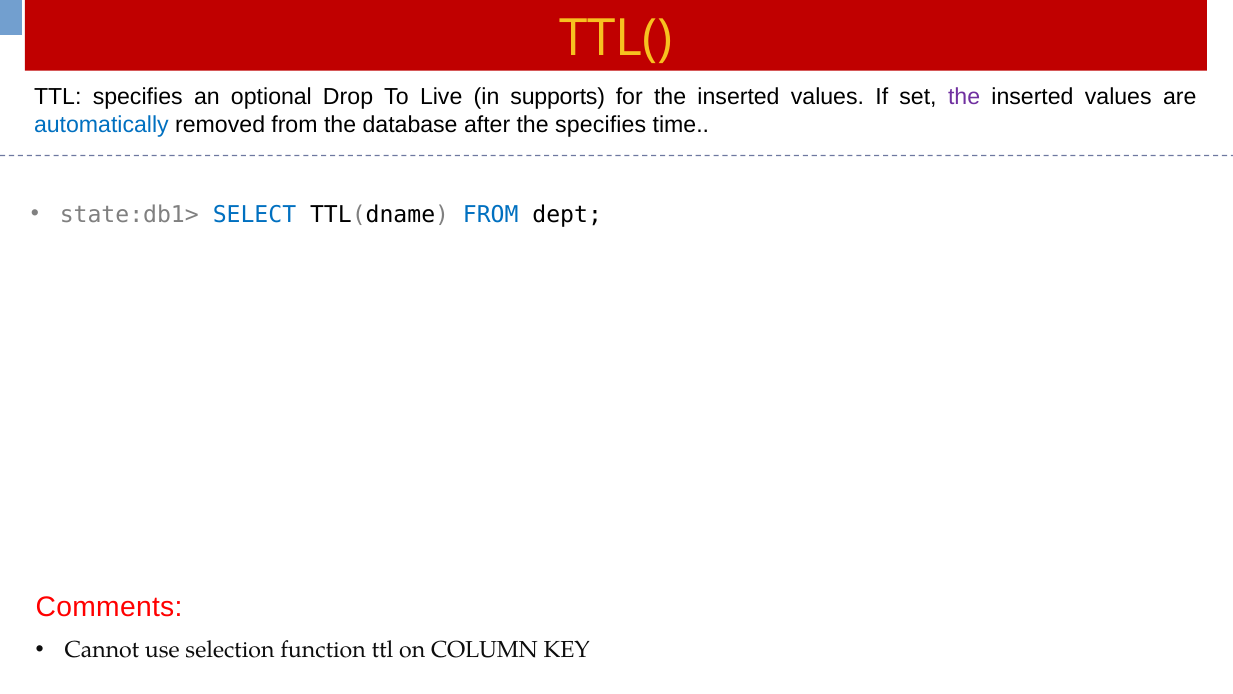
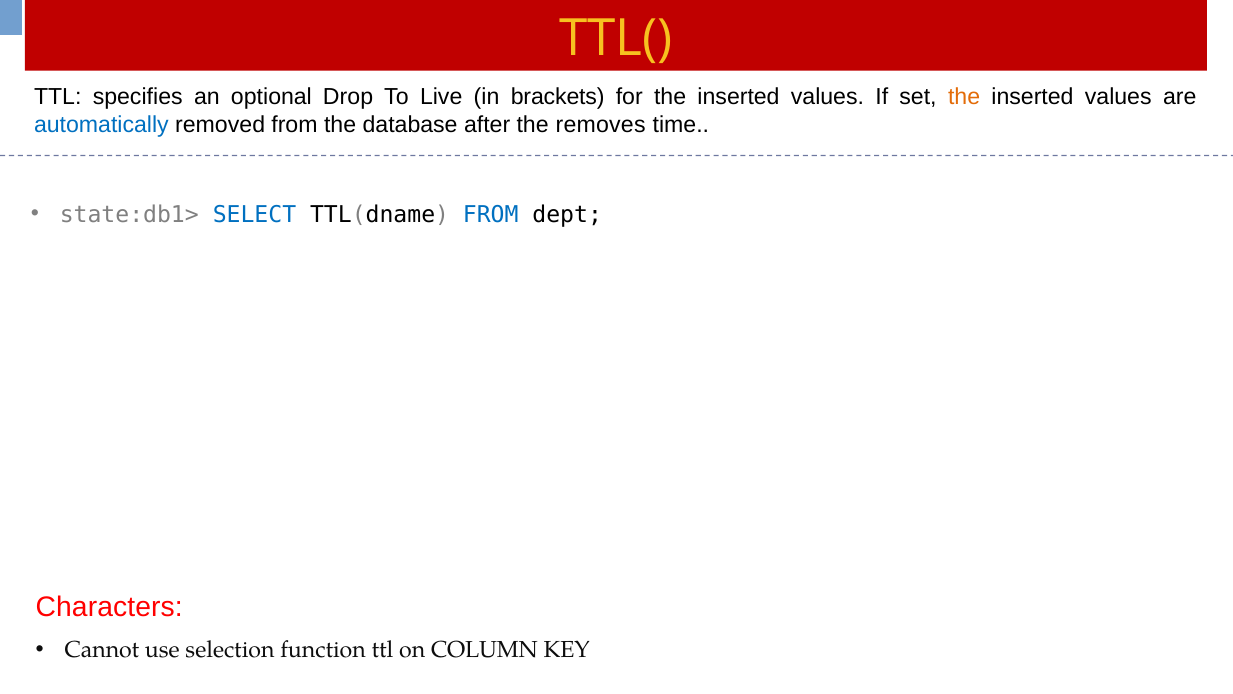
supports: supports -> brackets
the at (964, 97) colour: purple -> orange
the specifies: specifies -> removes
Comments: Comments -> Characters
